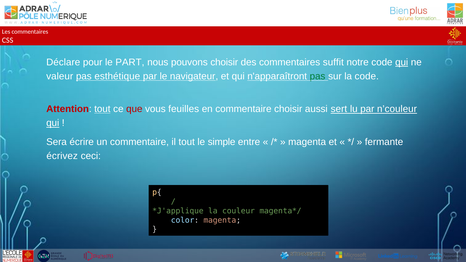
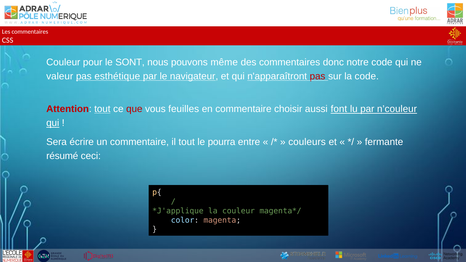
Déclare at (63, 62): Déclare -> Couleur
PART: PART -> SONT
pouvons choisir: choisir -> même
suffit: suffit -> donc
qui at (402, 62) underline: present -> none
pas at (318, 76) colour: green -> red
sert: sert -> font
simple: simple -> pourra
magenta at (307, 142): magenta -> couleurs
écrivez: écrivez -> résumé
